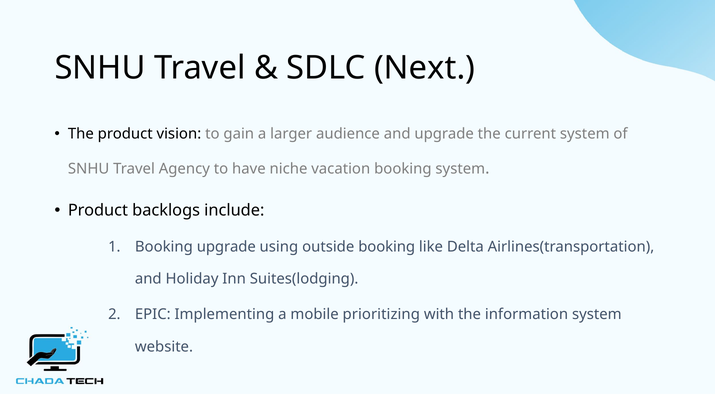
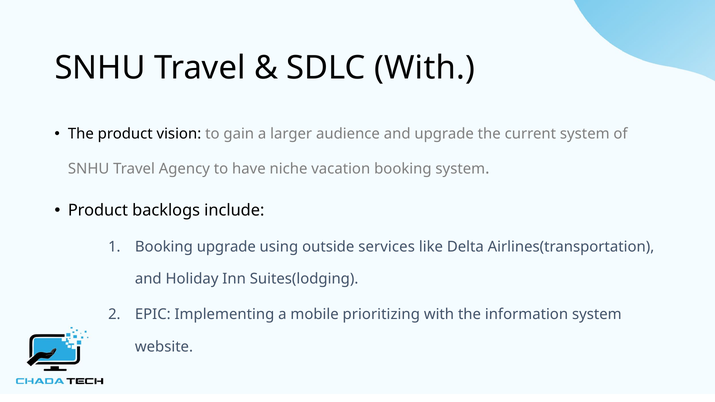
SDLC Next: Next -> With
outside booking: booking -> services
